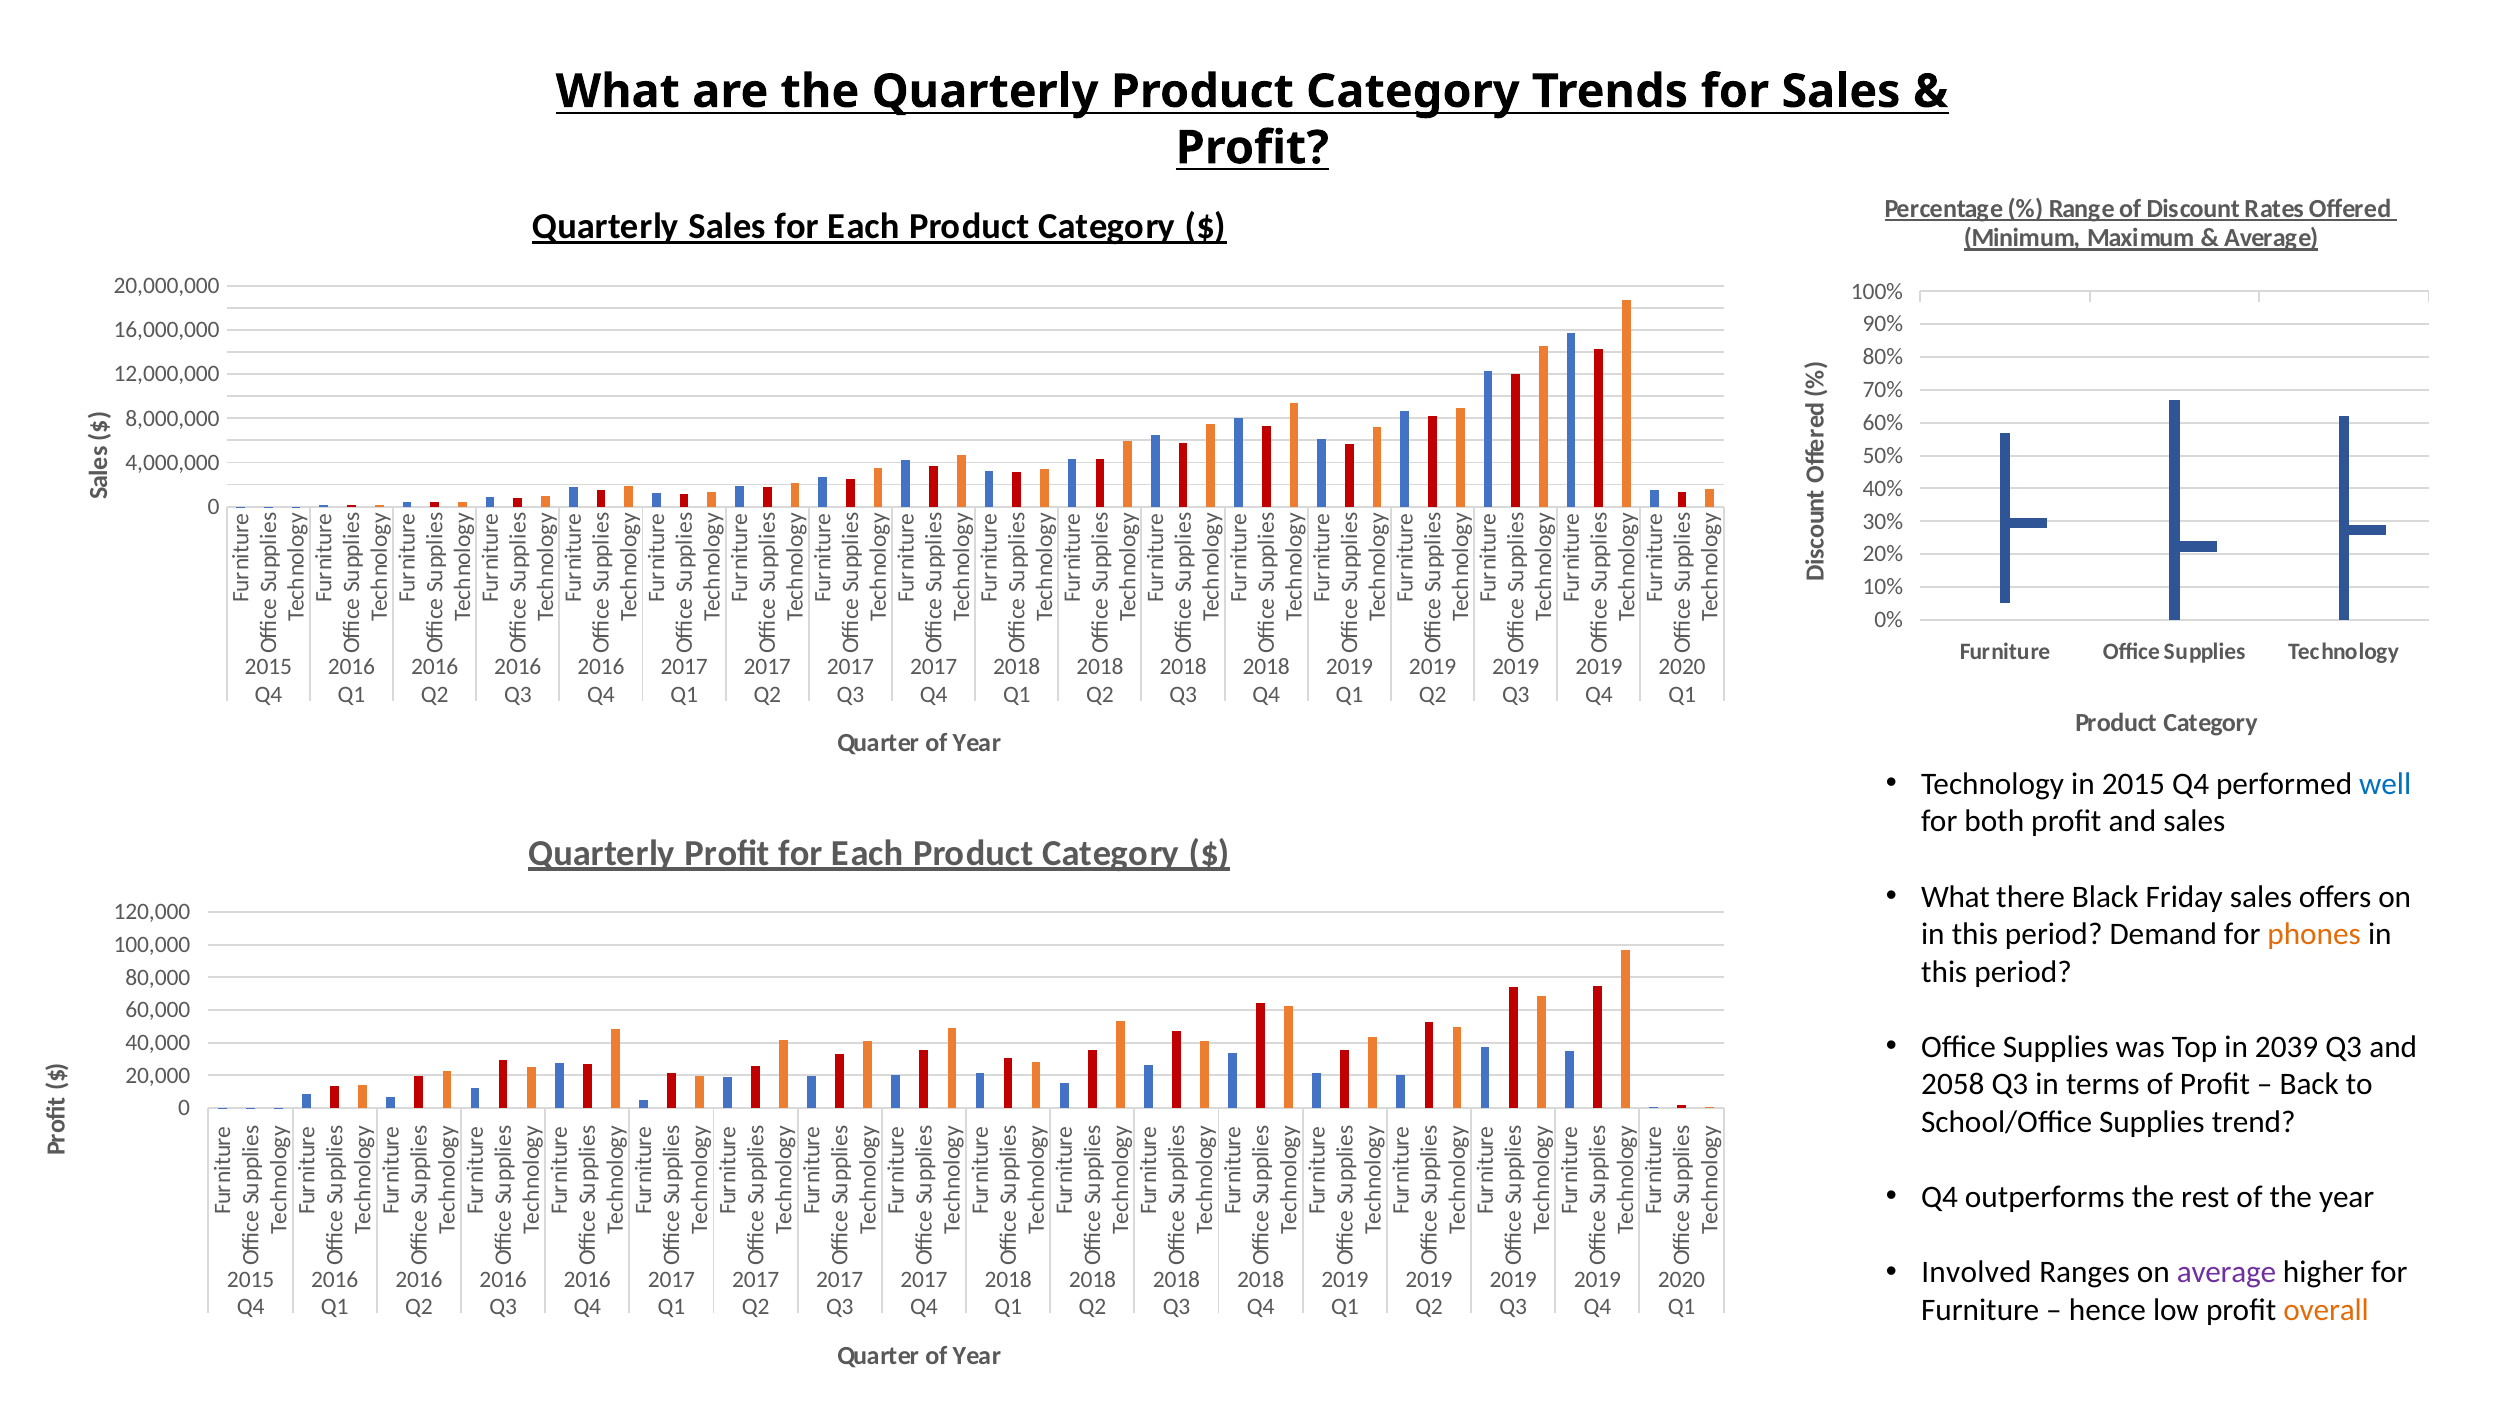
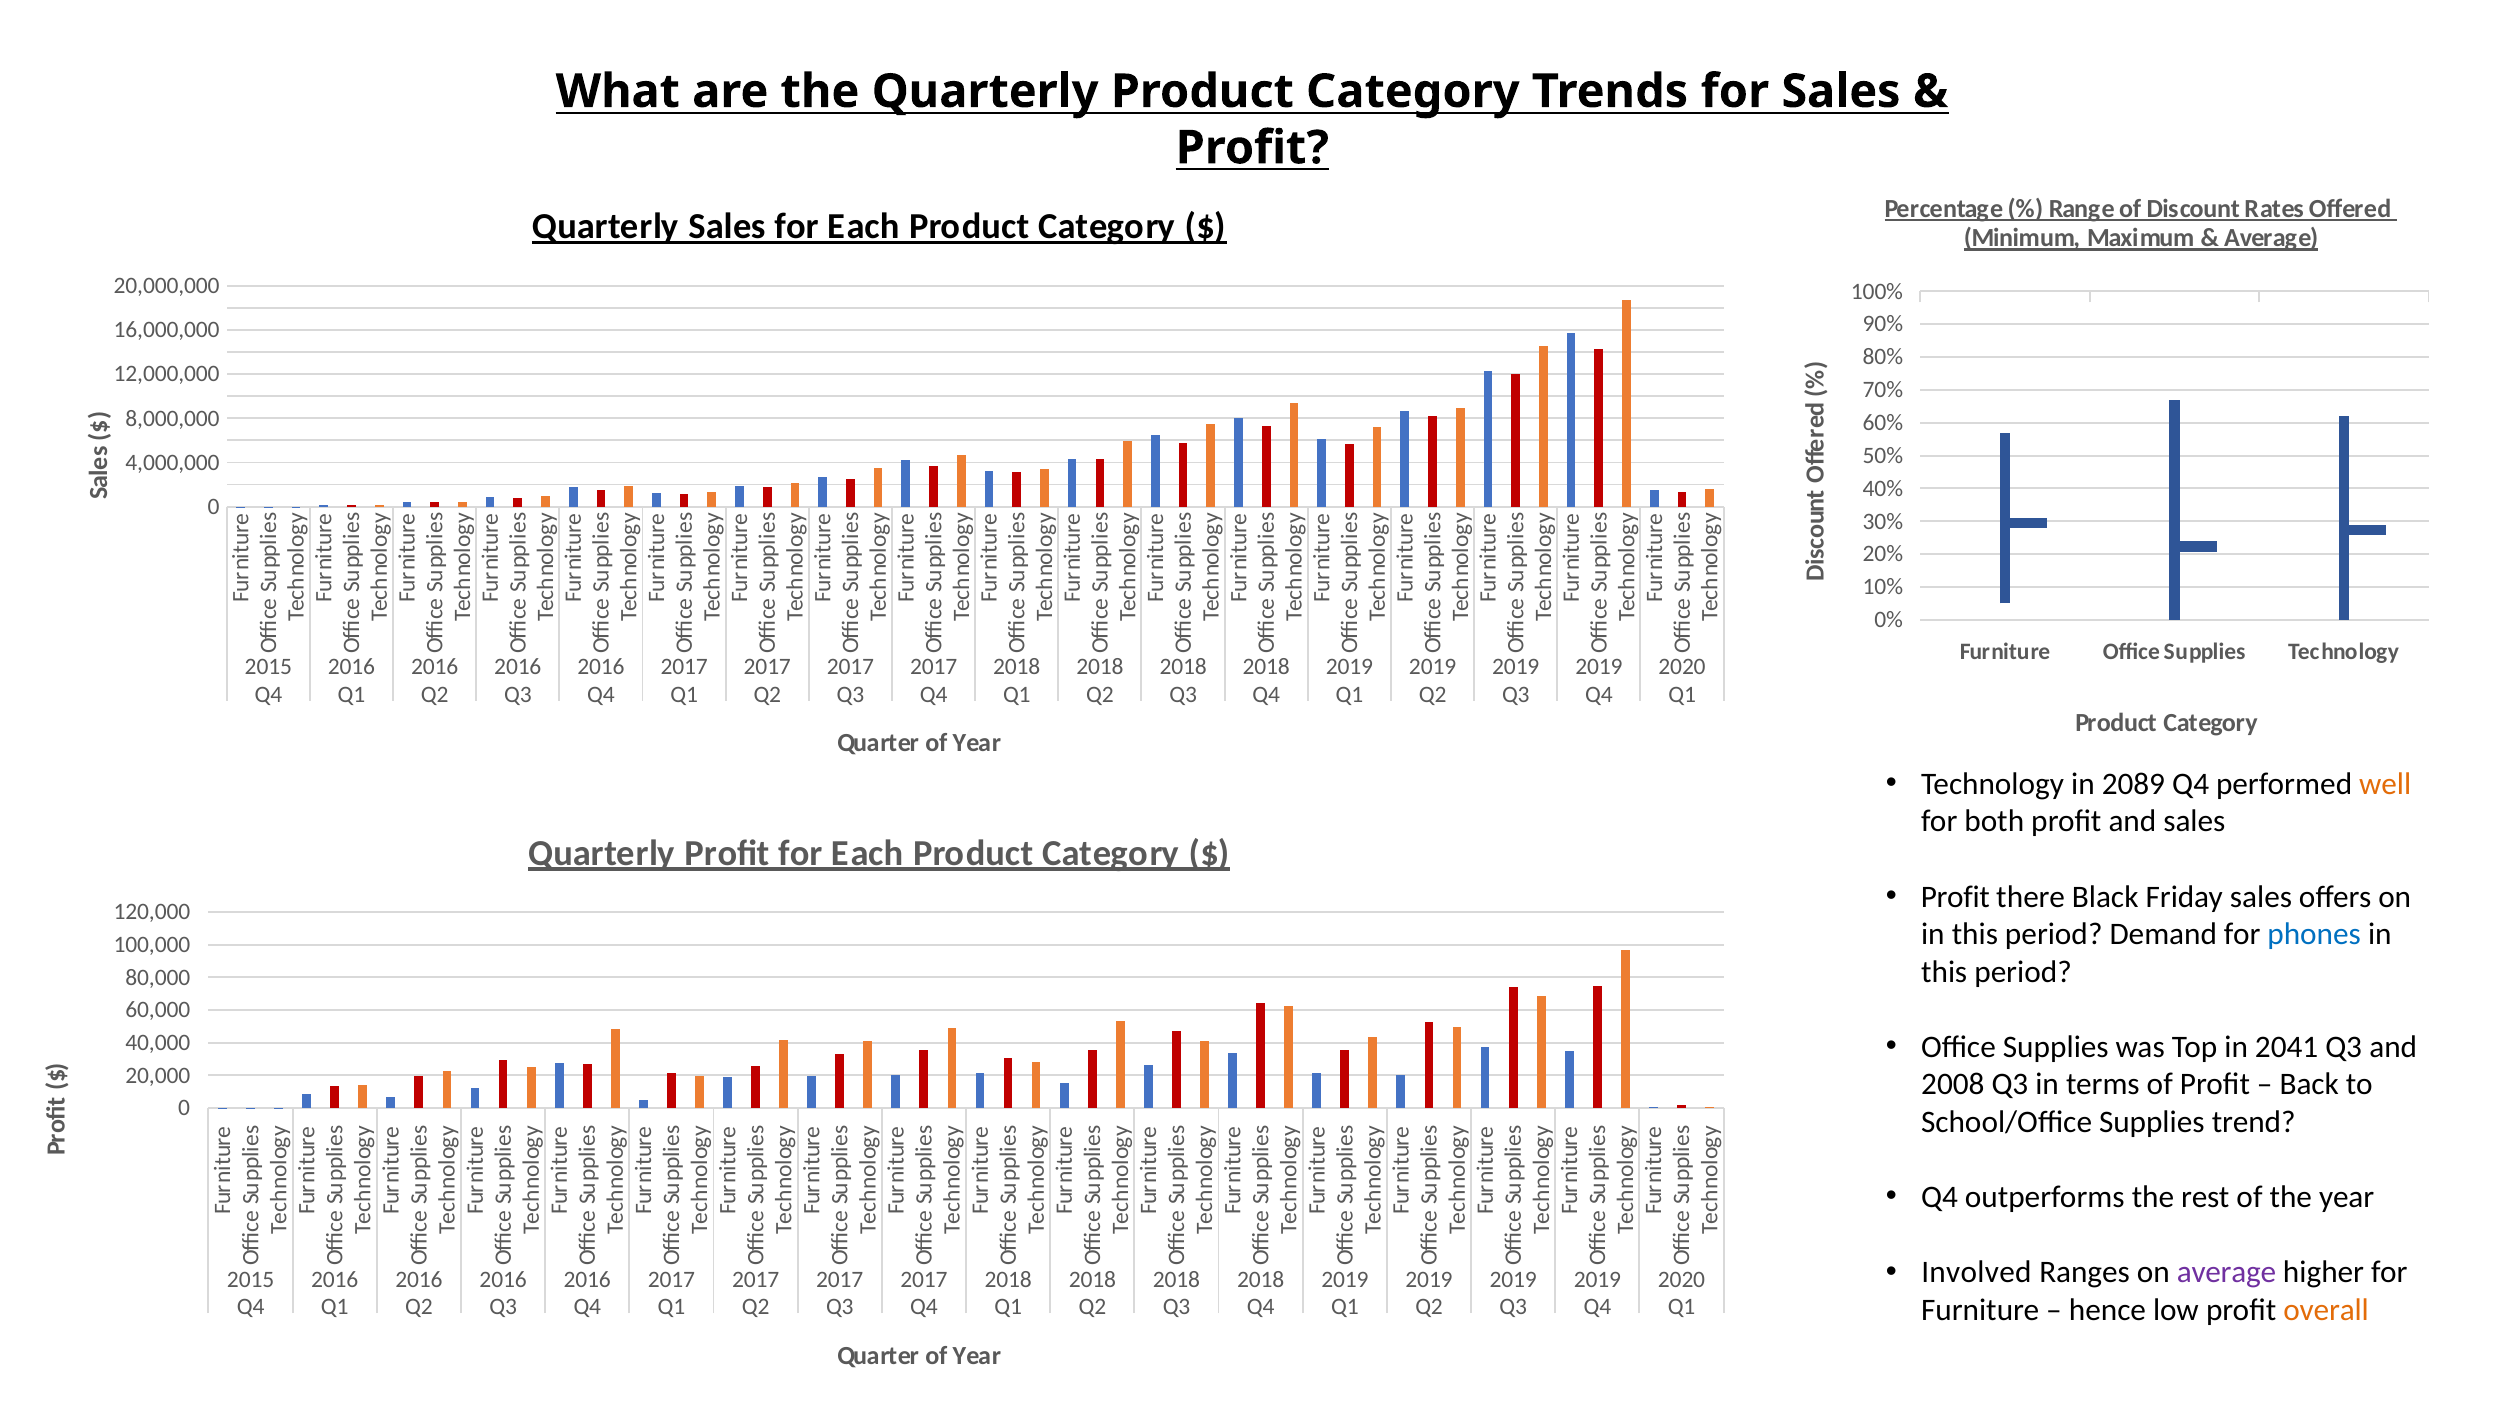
in 2015: 2015 -> 2089
well colour: blue -> orange
What at (1955, 897): What -> Profit
phones colour: orange -> blue
2039: 2039 -> 2041
2058: 2058 -> 2008
